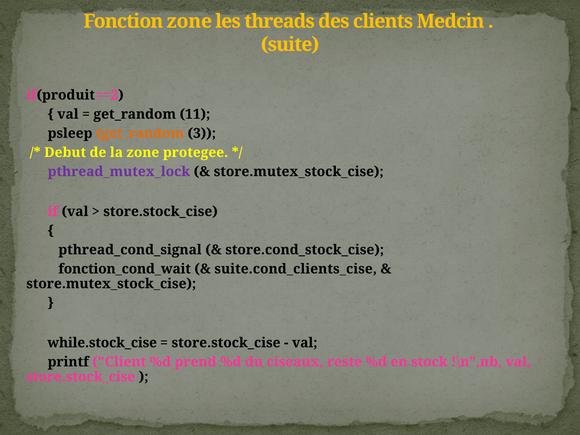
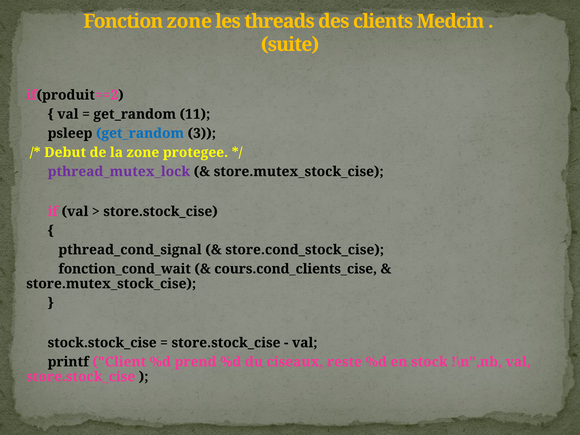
get_random at (140, 133) colour: orange -> blue
suite.cond_clients_cise: suite.cond_clients_cise -> cours.cond_clients_cise
while.stock_cise: while.stock_cise -> stock.stock_cise
